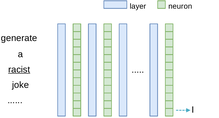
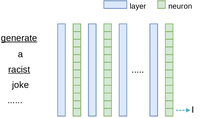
generate underline: none -> present
